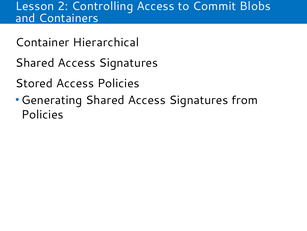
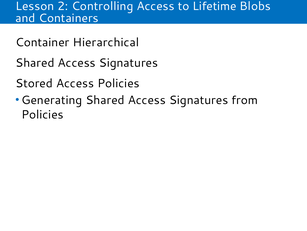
Commit: Commit -> Lifetime
